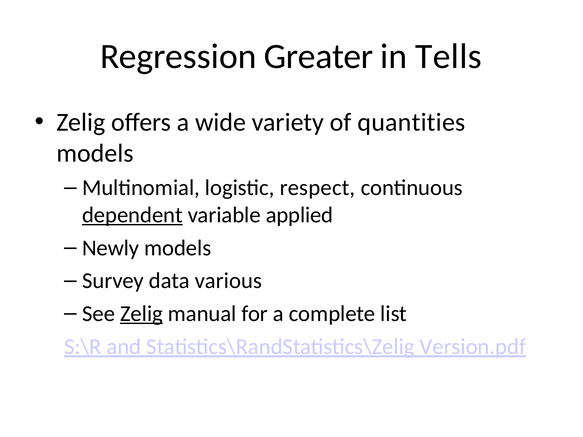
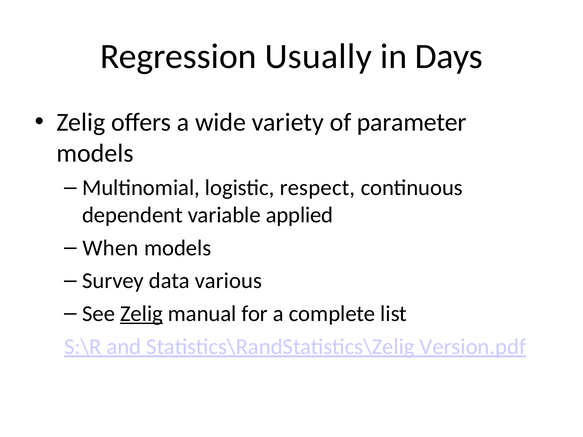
Greater: Greater -> Usually
Tells: Tells -> Days
quantities: quantities -> parameter
dependent underline: present -> none
Newly: Newly -> When
